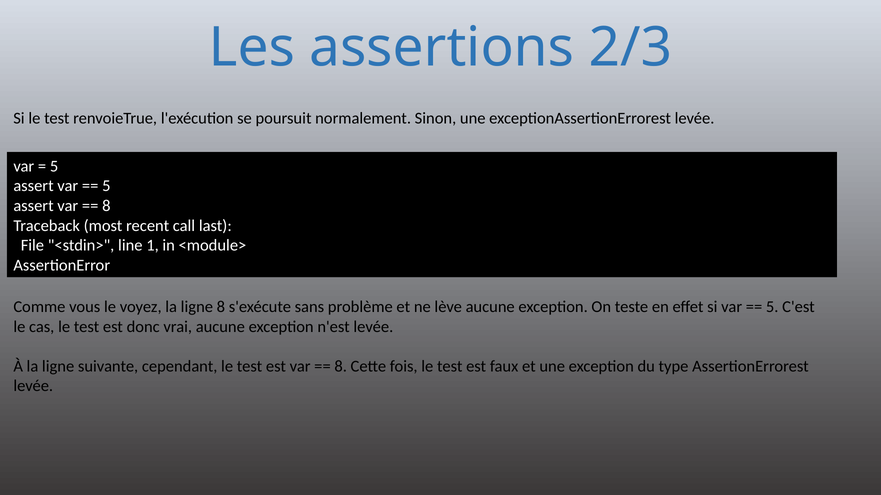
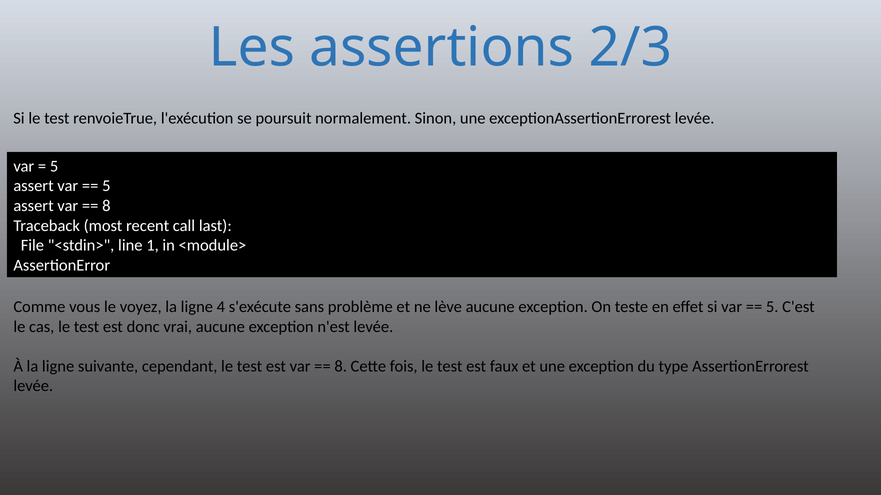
ligne 8: 8 -> 4
